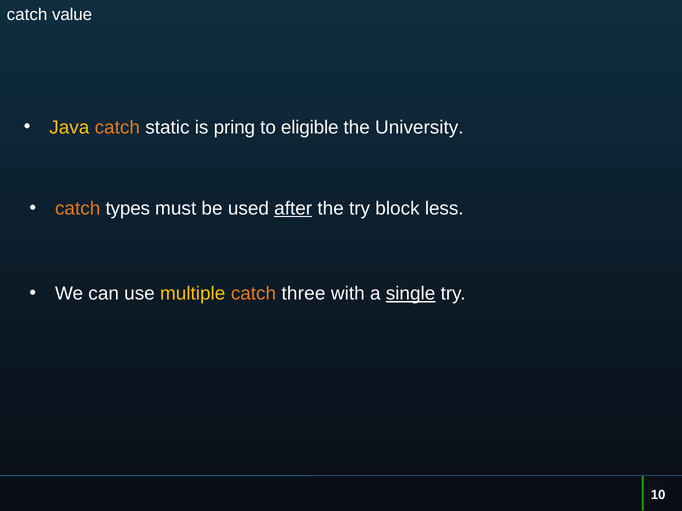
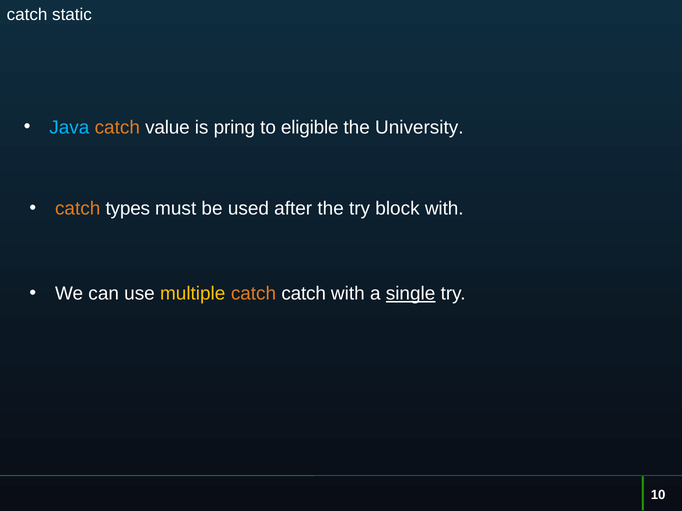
value: value -> static
Java colour: yellow -> light blue
static: static -> value
after underline: present -> none
block less: less -> with
catch three: three -> catch
